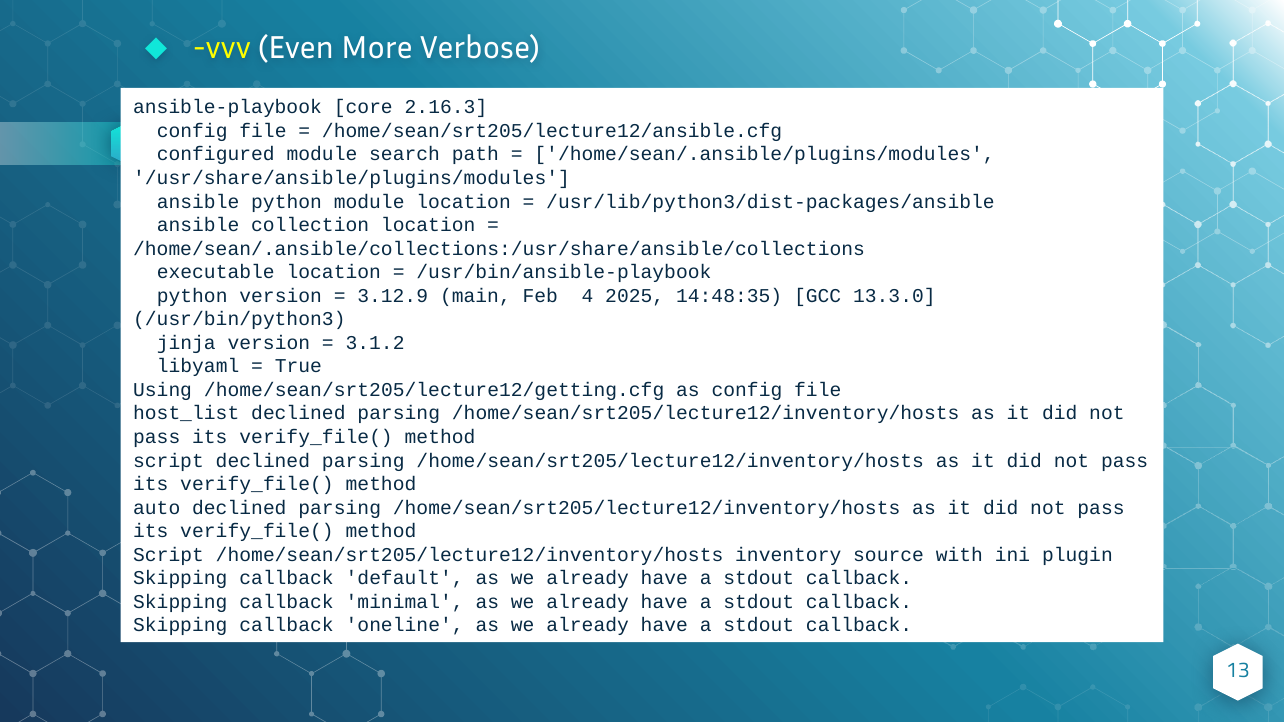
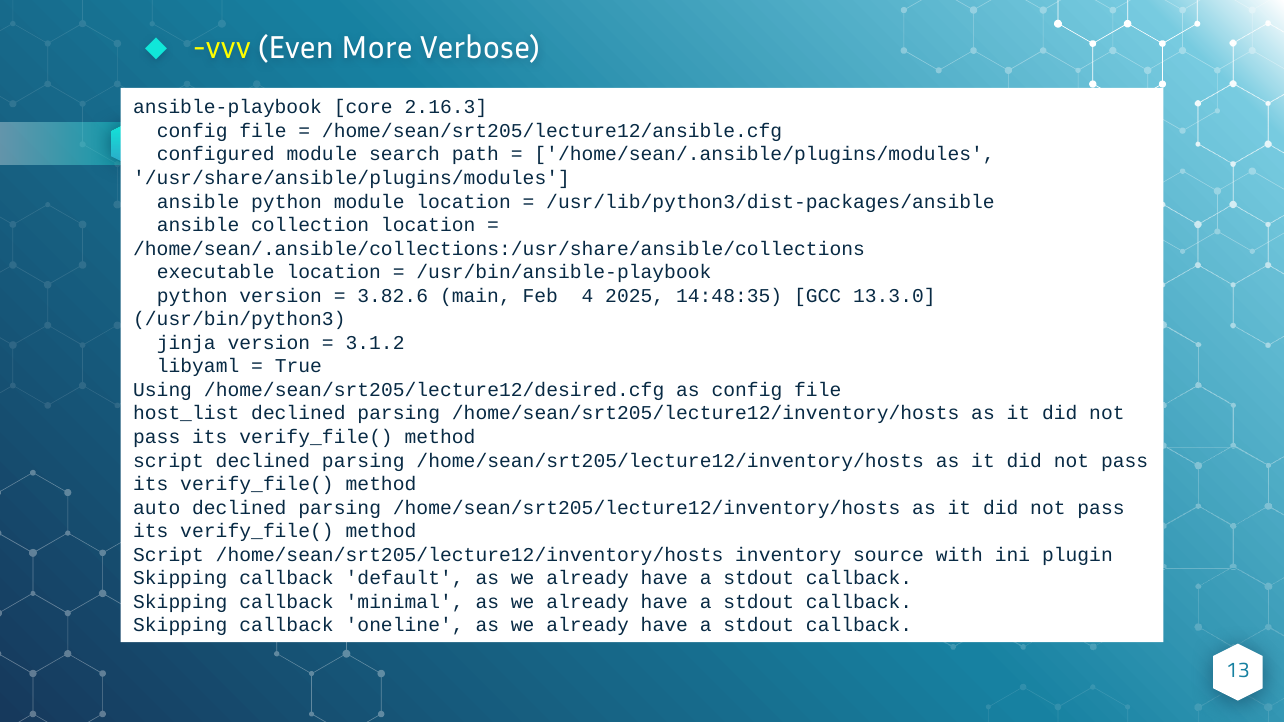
3.12.9: 3.12.9 -> 3.82.6
/home/sean/srt205/lecture12/getting.cfg: /home/sean/srt205/lecture12/getting.cfg -> /home/sean/srt205/lecture12/desired.cfg
